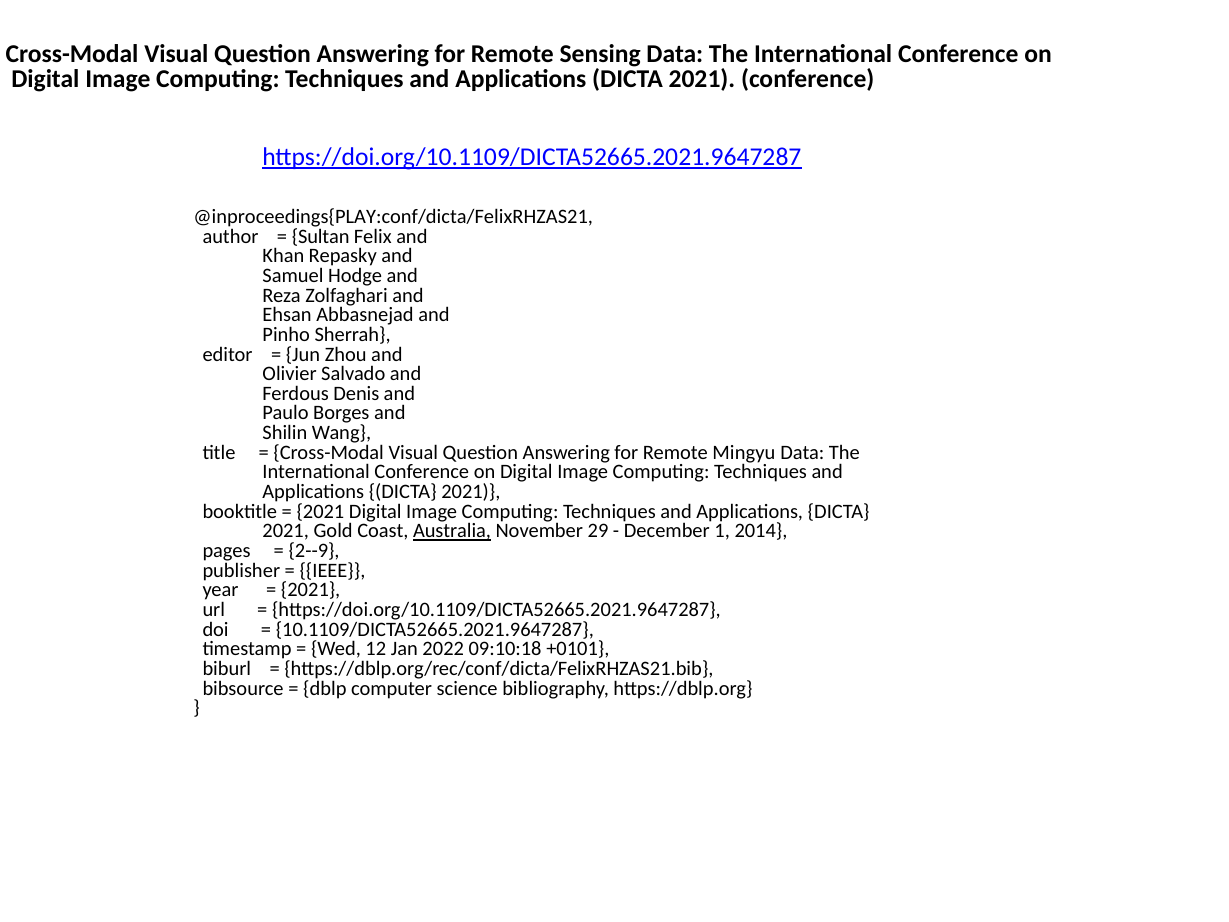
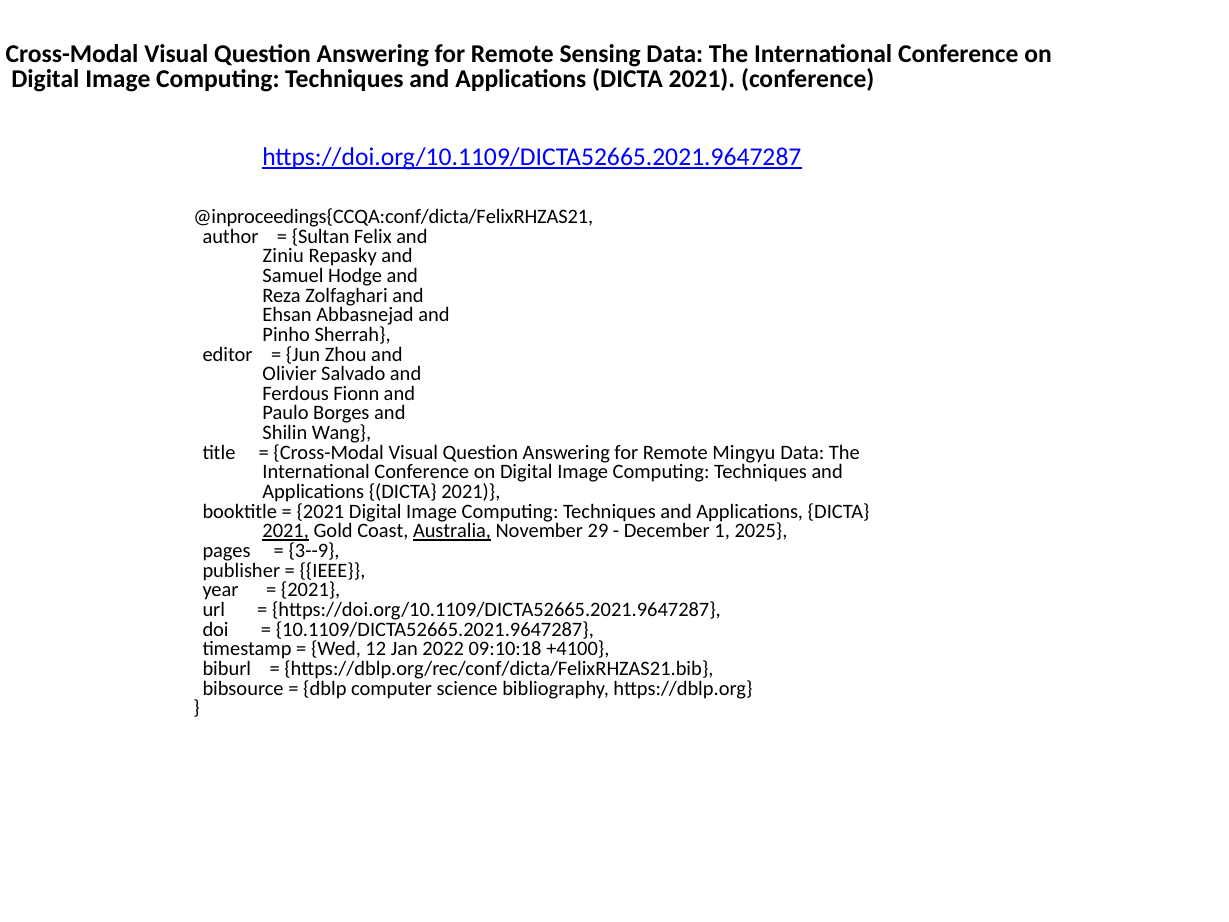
@inproceedings{PLAY:conf/dicta/FelixRHZAS21: @inproceedings{PLAY:conf/dicta/FelixRHZAS21 -> @inproceedings{CCQA:conf/dicta/FelixRHZAS21
Khan: Khan -> Ziniu
Denis: Denis -> Fionn
2021 at (286, 531) underline: none -> present
2014: 2014 -> 2025
2--9: 2--9 -> 3--9
+0101: +0101 -> +4100
